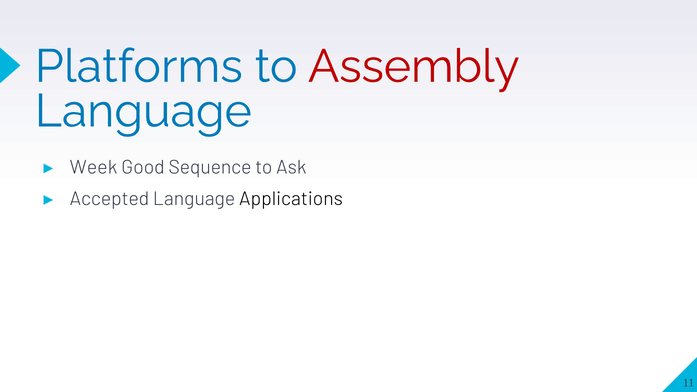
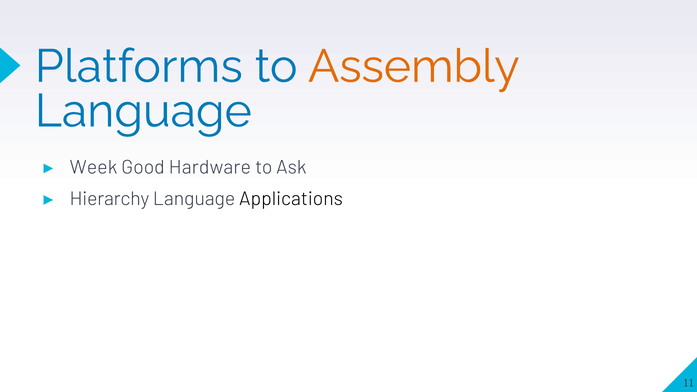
Assembly colour: red -> orange
Sequence: Sequence -> Hardware
Accepted: Accepted -> Hierarchy
